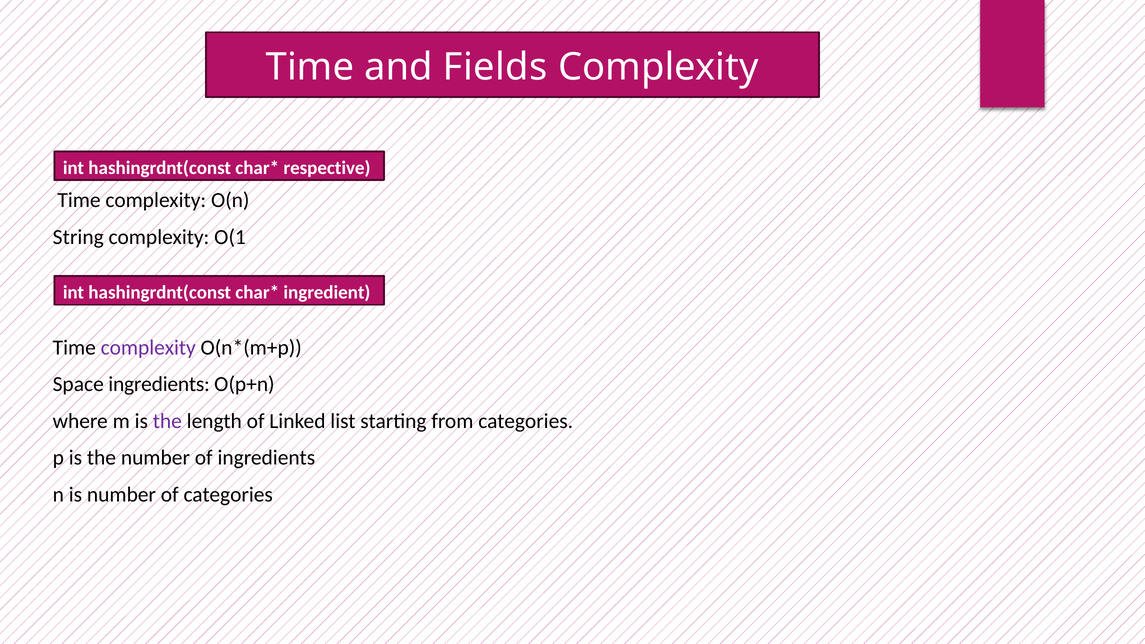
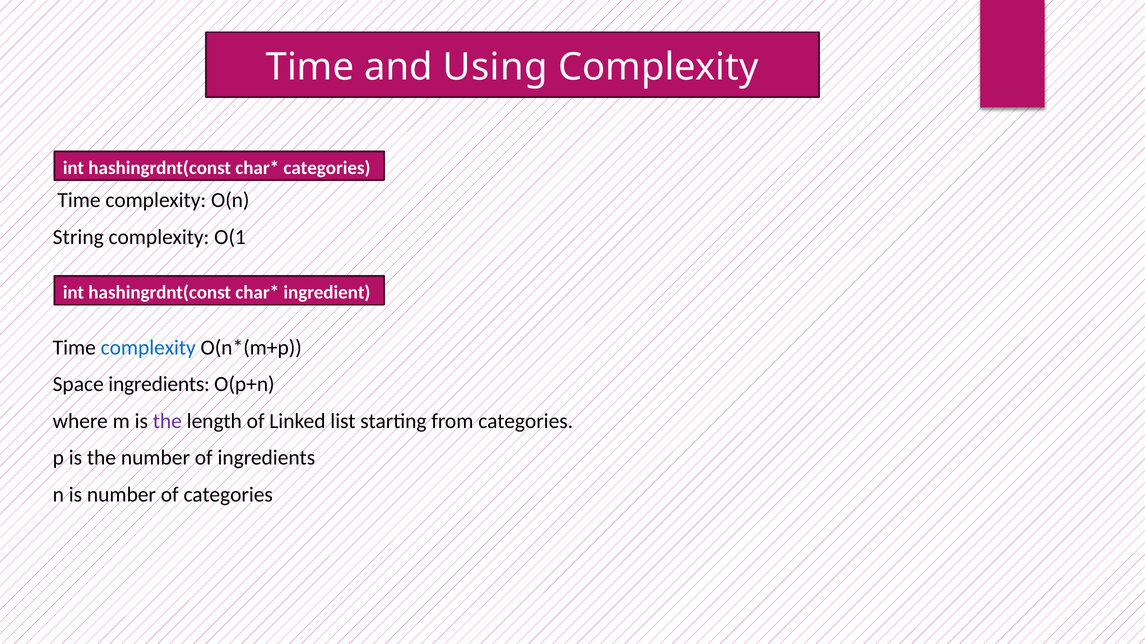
Fields: Fields -> Using
respective at (327, 168): respective -> categories
complexity at (148, 347) colour: purple -> blue
